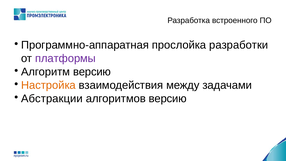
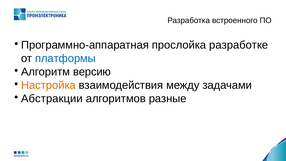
разработки: разработки -> разработке
платформы colour: purple -> blue
алгоритмов версию: версию -> разные
